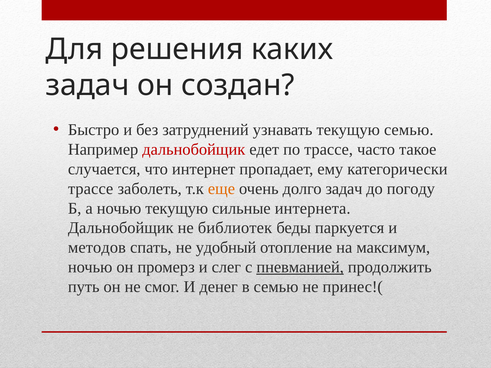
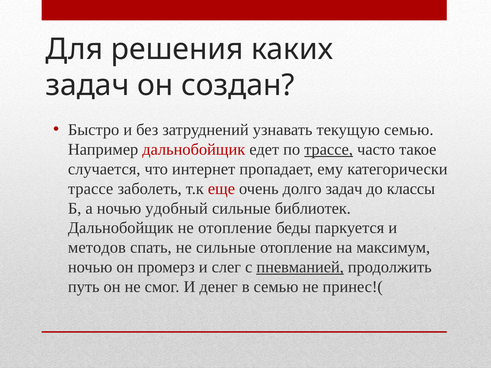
трассе at (329, 149) underline: none -> present
еще colour: orange -> red
погоду: погоду -> классы
ночью текущую: текущую -> удобный
интернета: интернета -> библиотек
не библиотек: библиотек -> отопление
не удобный: удобный -> сильные
